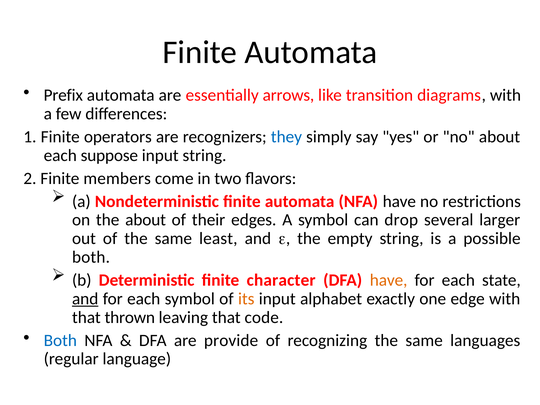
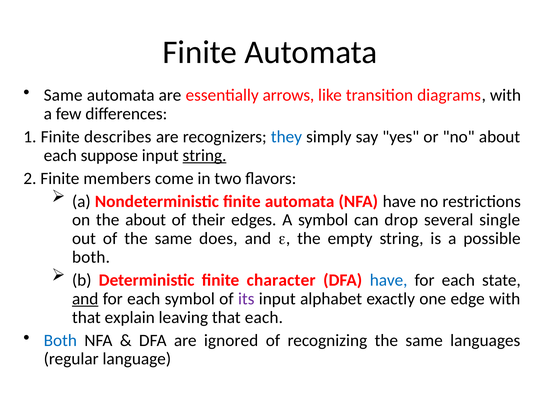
Prefix at (63, 95): Prefix -> Same
operators: operators -> describes
string at (205, 155) underline: none -> present
larger: larger -> single
least: least -> does
have at (389, 280) colour: orange -> blue
its colour: orange -> purple
thrown: thrown -> explain
that code: code -> each
provide: provide -> ignored
